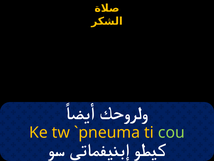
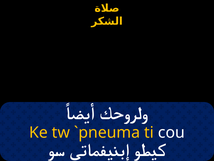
cou colour: light green -> white
